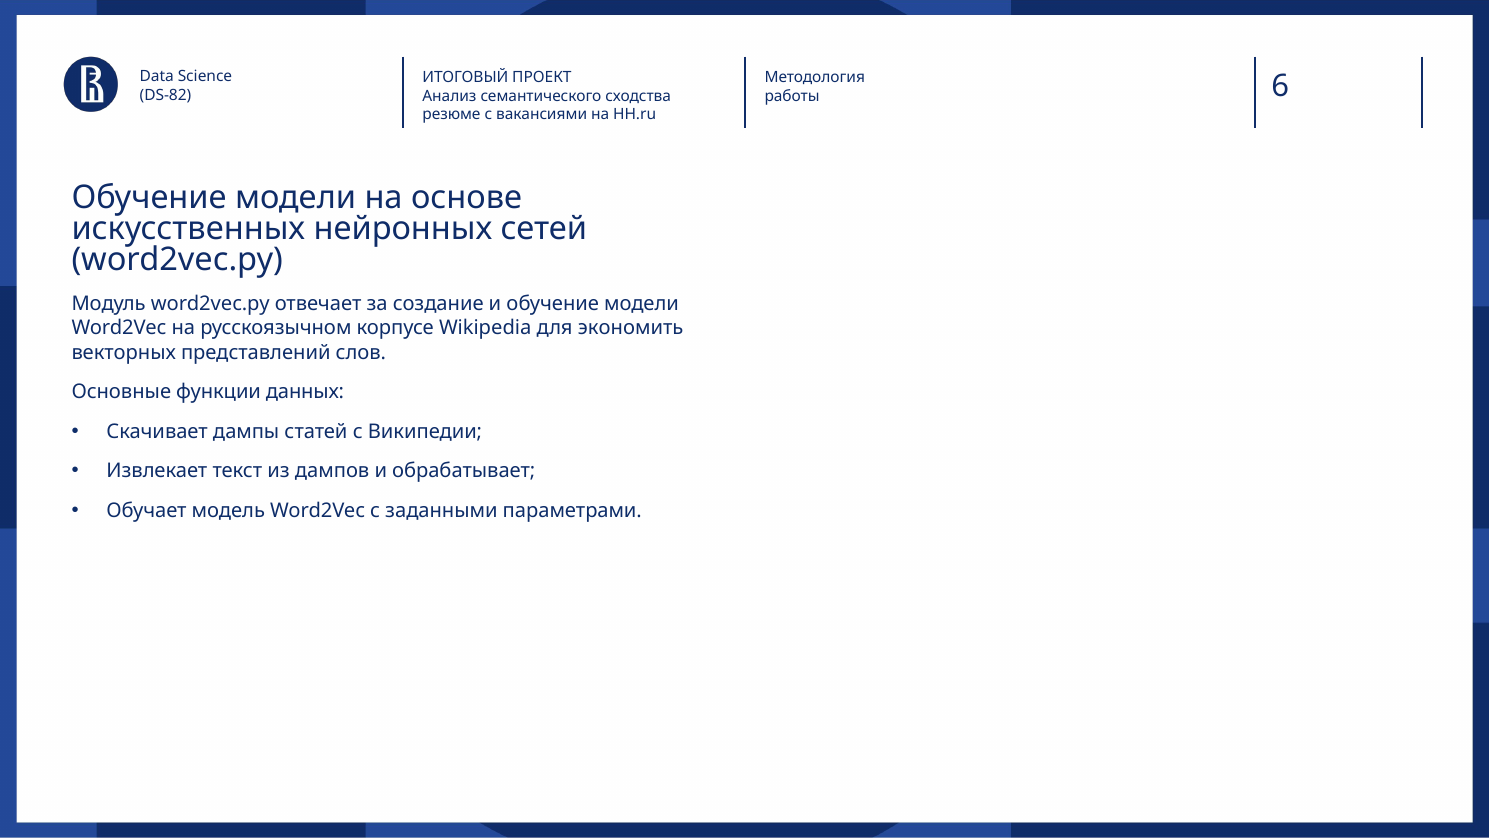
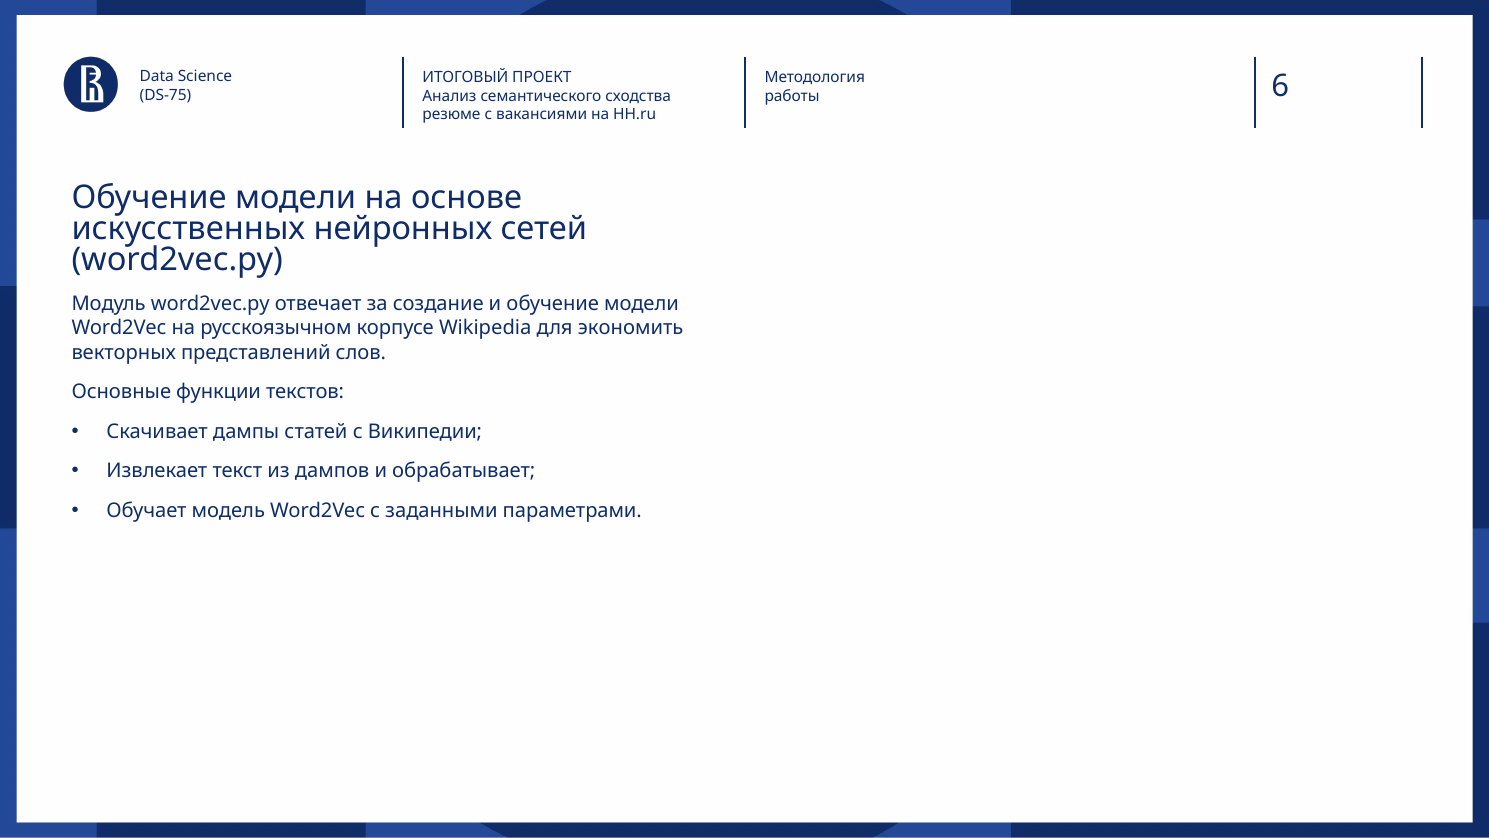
DS-82: DS-82 -> DS-75
данных: данных -> текстов
